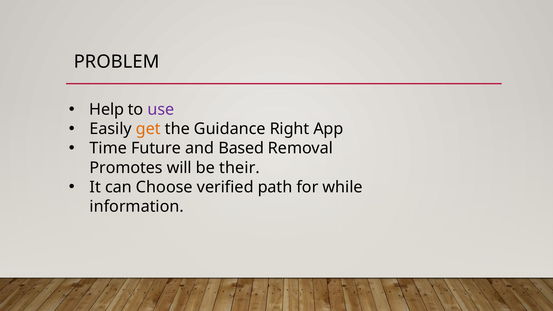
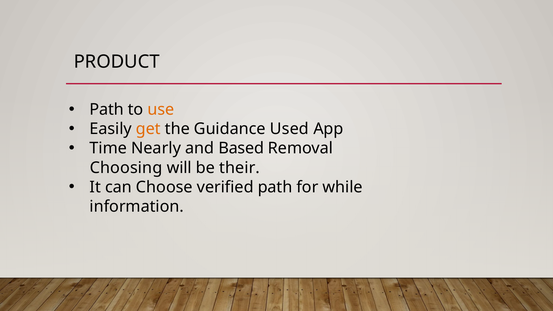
PROBLEM: PROBLEM -> PRODUCT
Help at (107, 110): Help -> Path
use colour: purple -> orange
Right: Right -> Used
Future: Future -> Nearly
Promotes: Promotes -> Choosing
